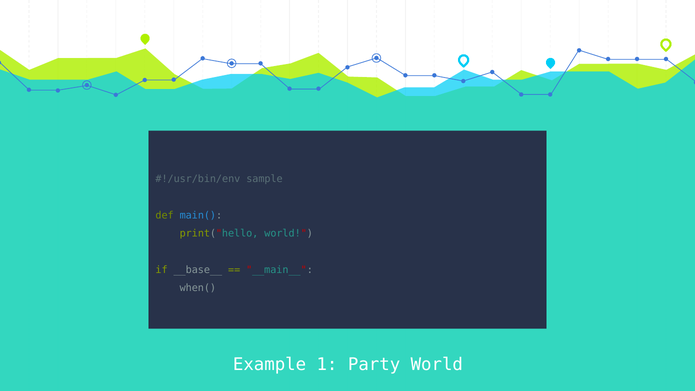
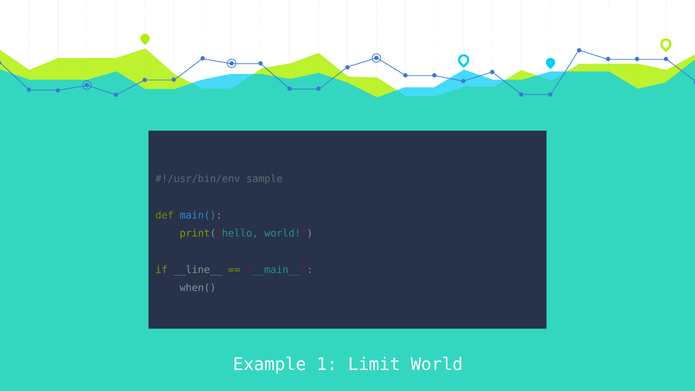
__base__: __base__ -> __line__
Party: Party -> Limit
